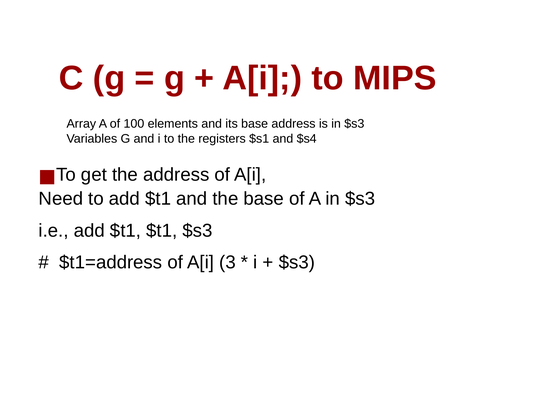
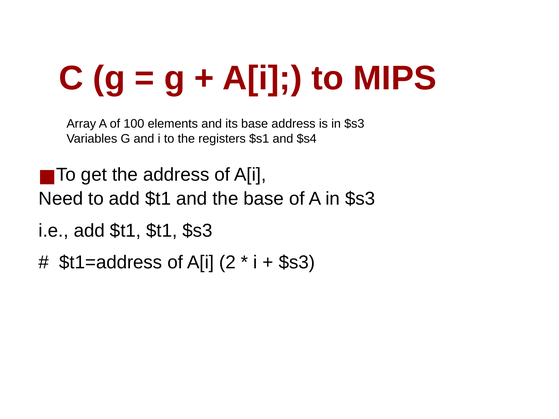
3: 3 -> 2
